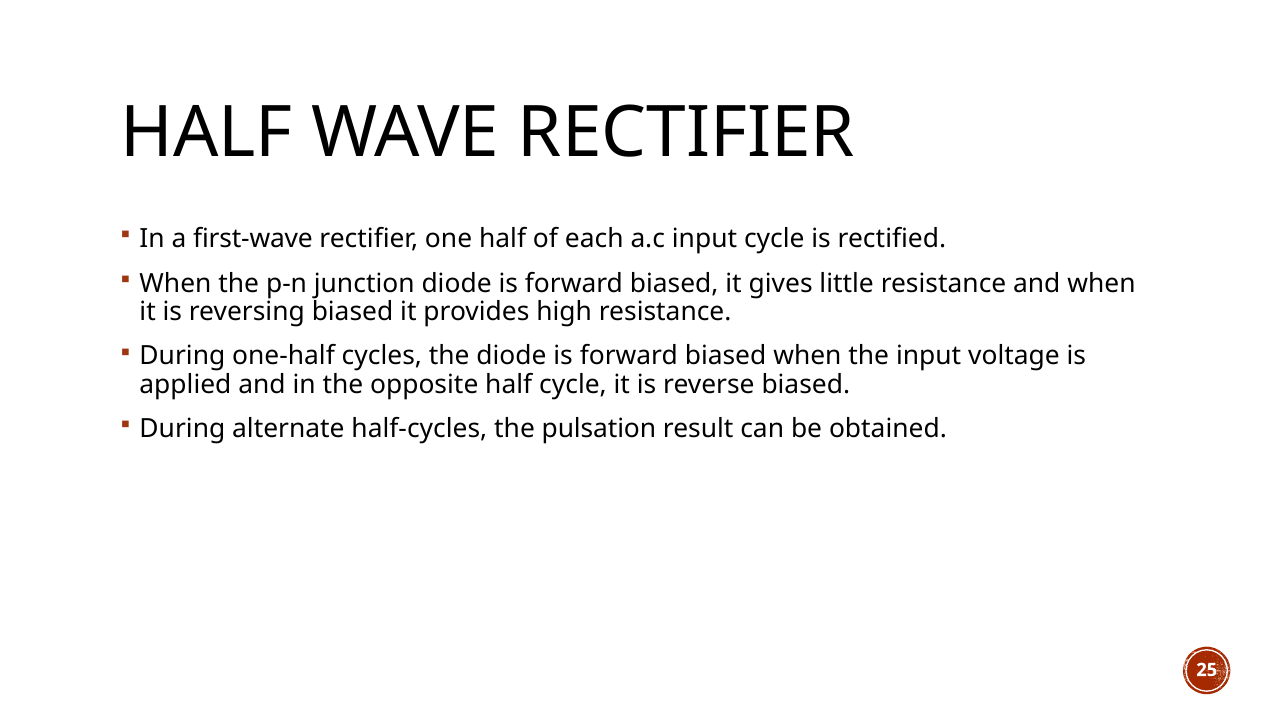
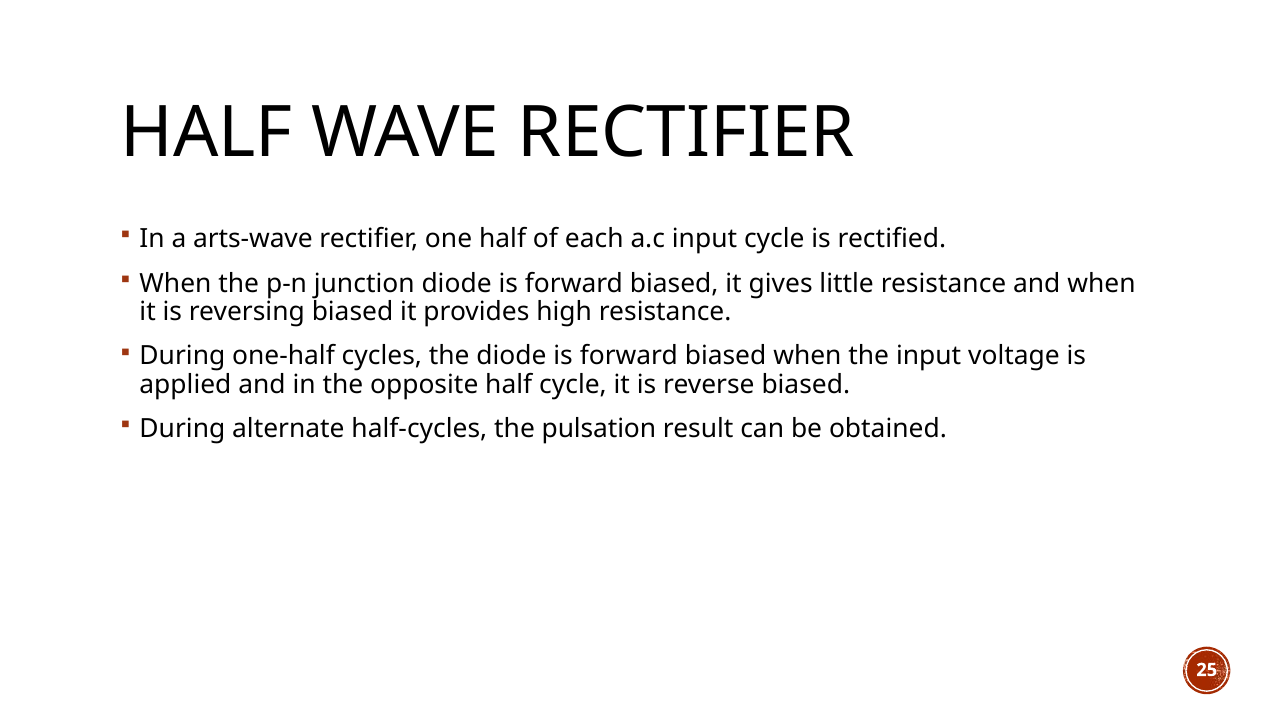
first-wave: first-wave -> arts-wave
